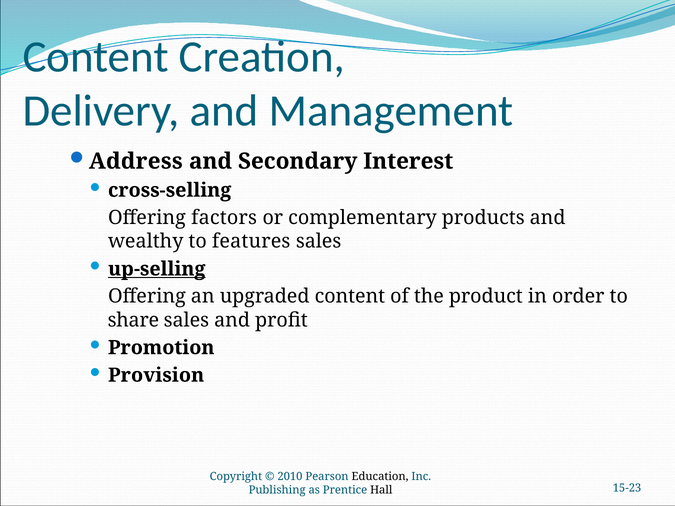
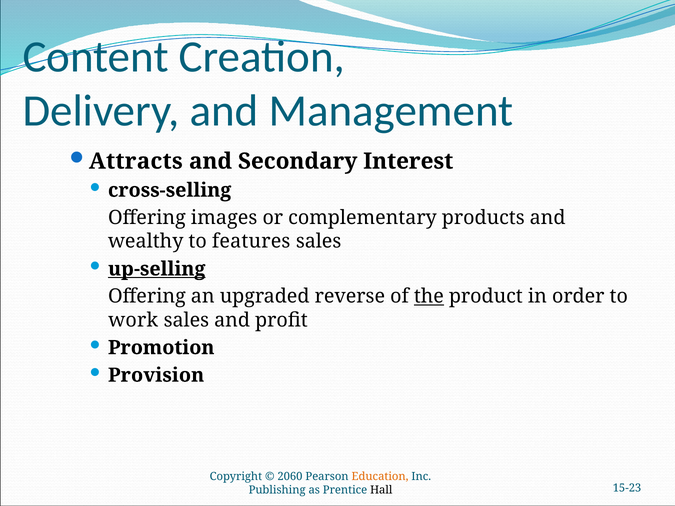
Address: Address -> Attracts
factors: factors -> images
upgraded content: content -> reverse
the underline: none -> present
share: share -> work
2010: 2010 -> 2060
Education colour: black -> orange
